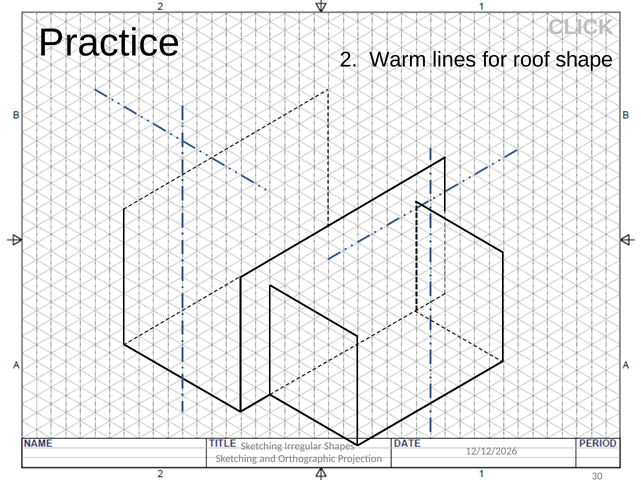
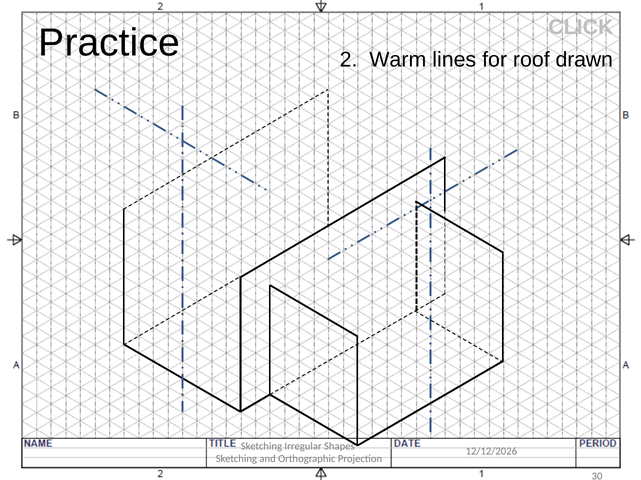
shape: shape -> drawn
